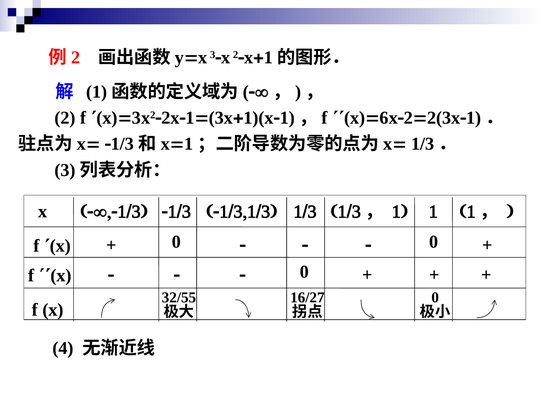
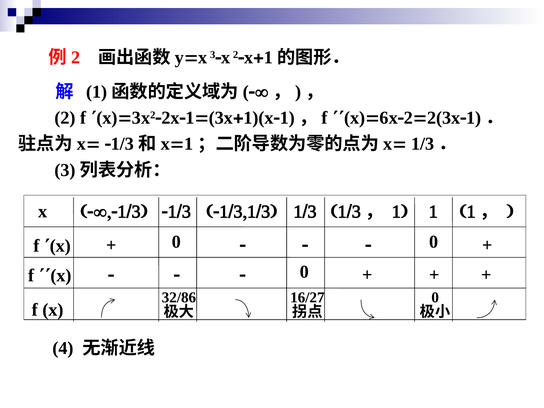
32/55: 32/55 -> 32/86
